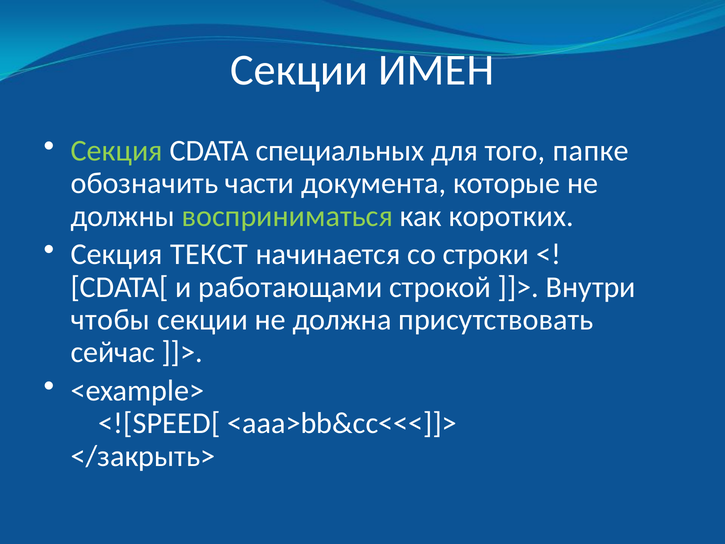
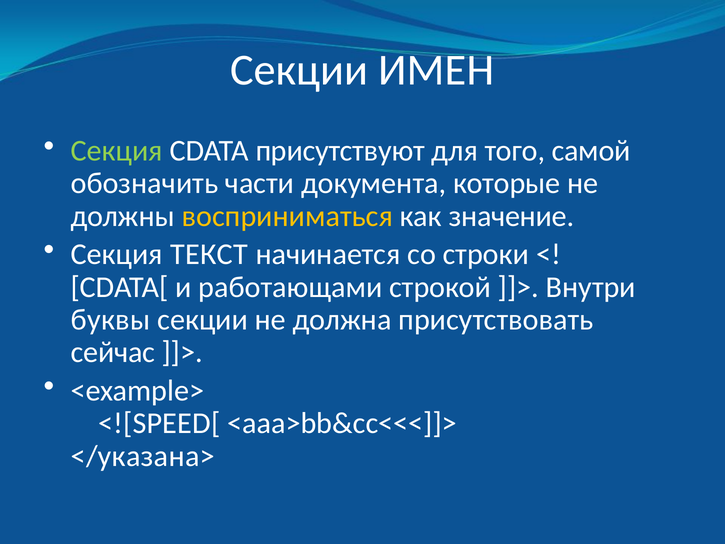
специальных: специальных -> присутствуют
папке: папке -> самой
восприниматься colour: light green -> yellow
коротких: коротких -> значение
чтобы: чтобы -> буквы
</закрыть>: </закрыть> -> </указана>
